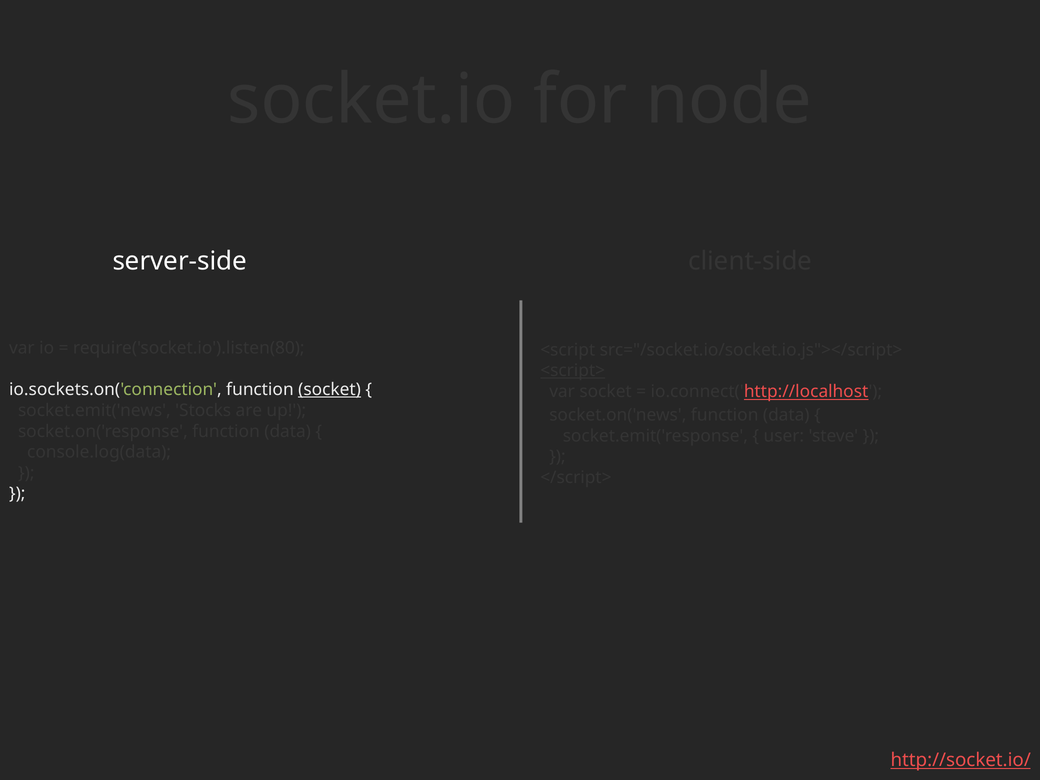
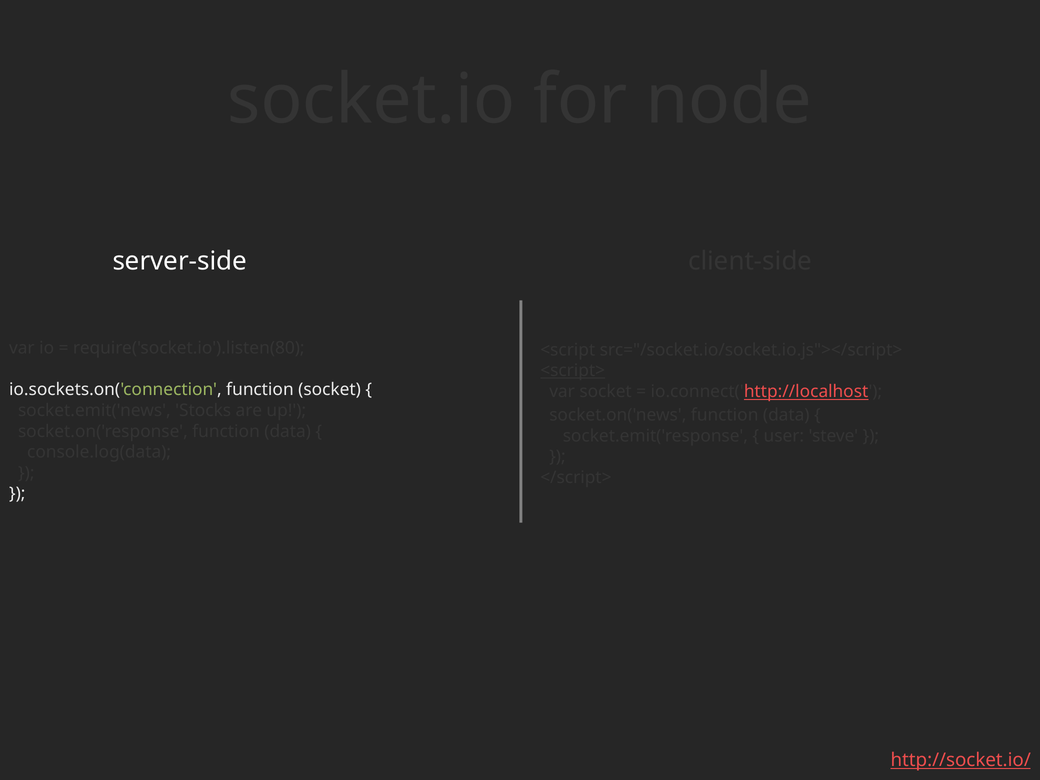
socket at (330, 390) underline: present -> none
